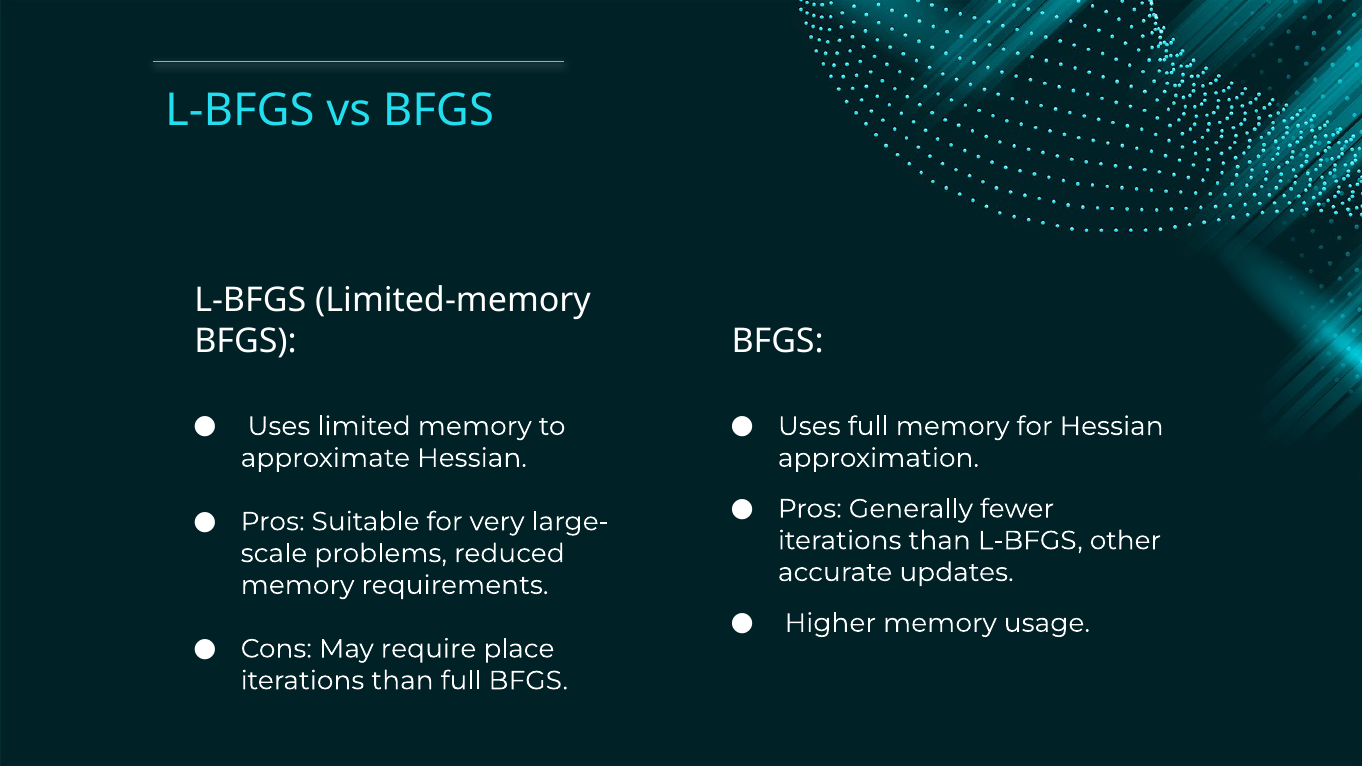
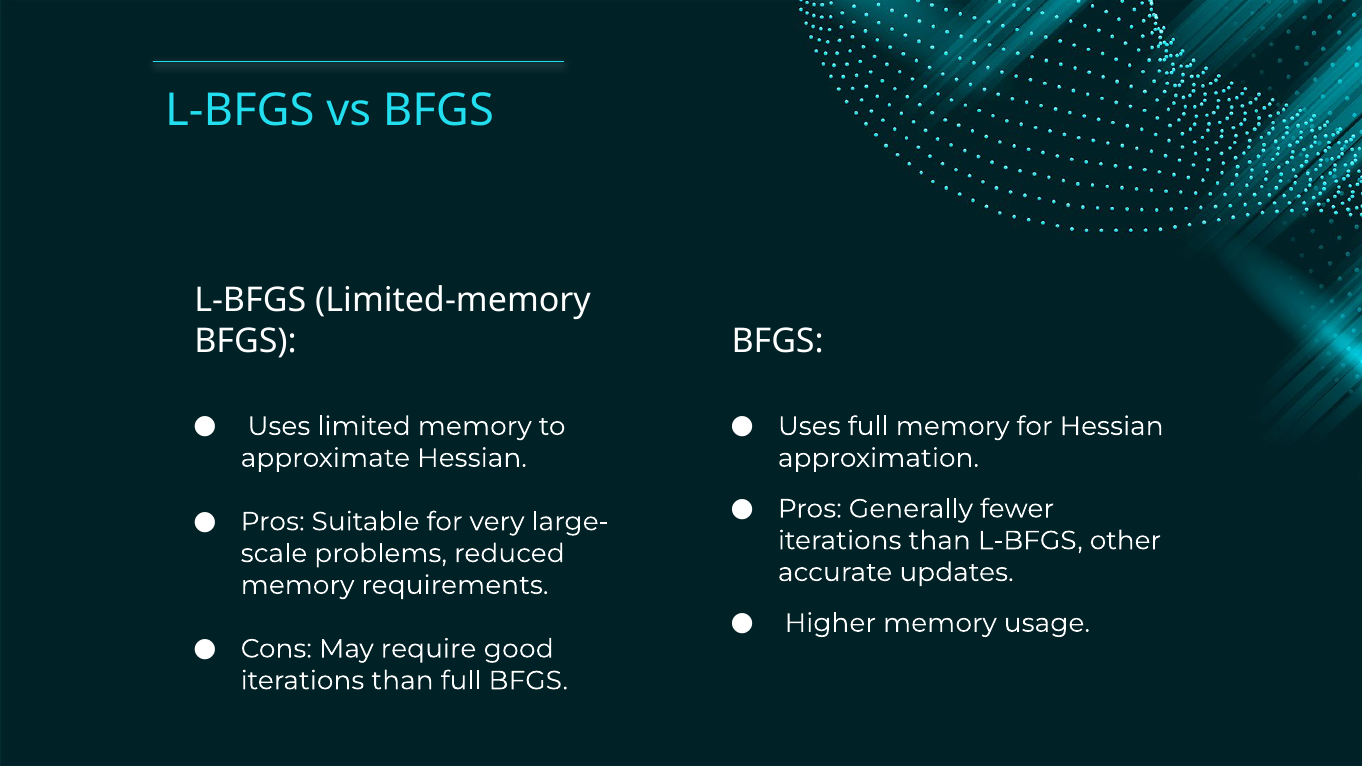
place: place -> good
